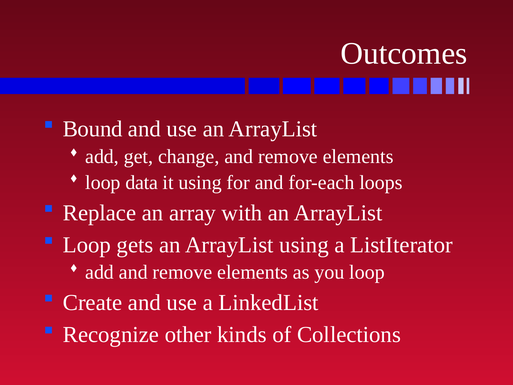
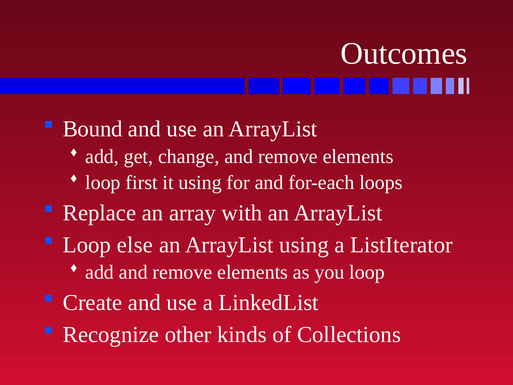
data: data -> first
gets: gets -> else
